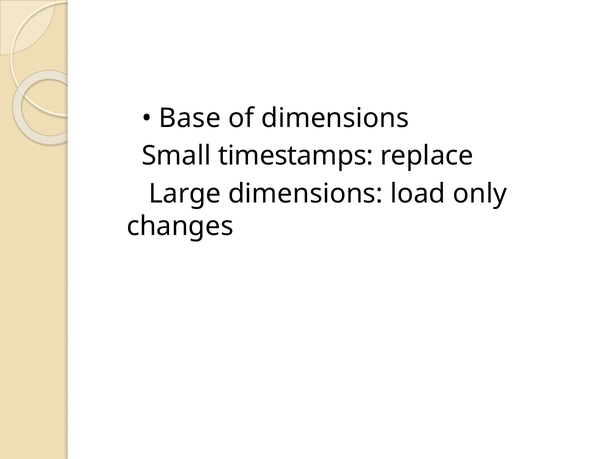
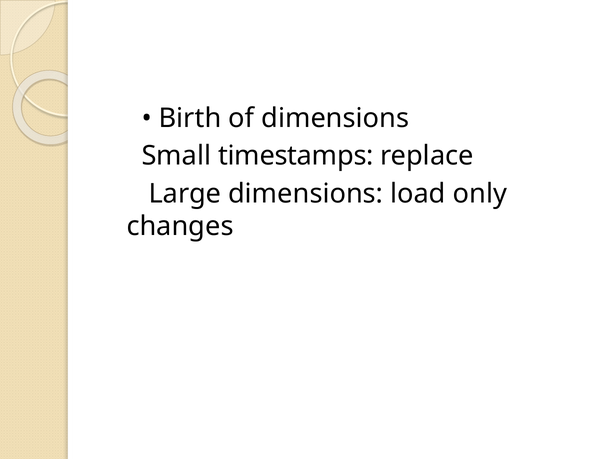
Base: Base -> Birth
